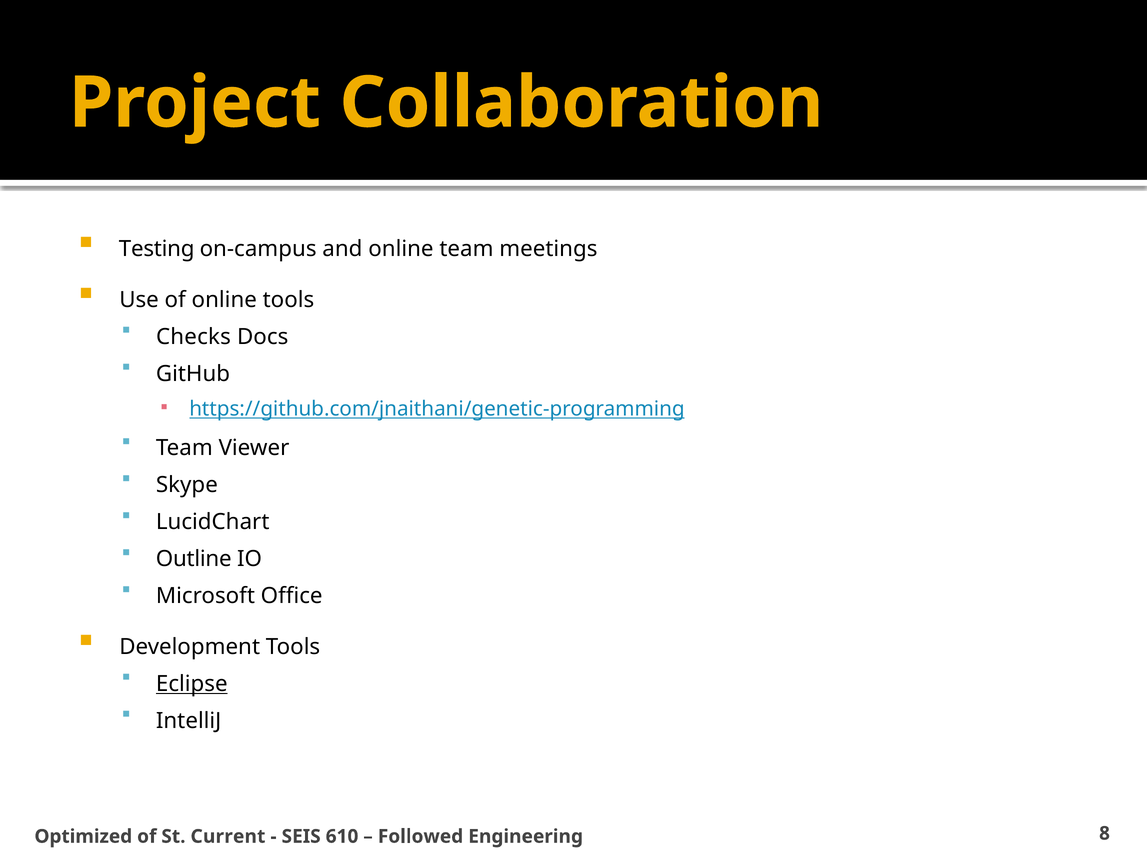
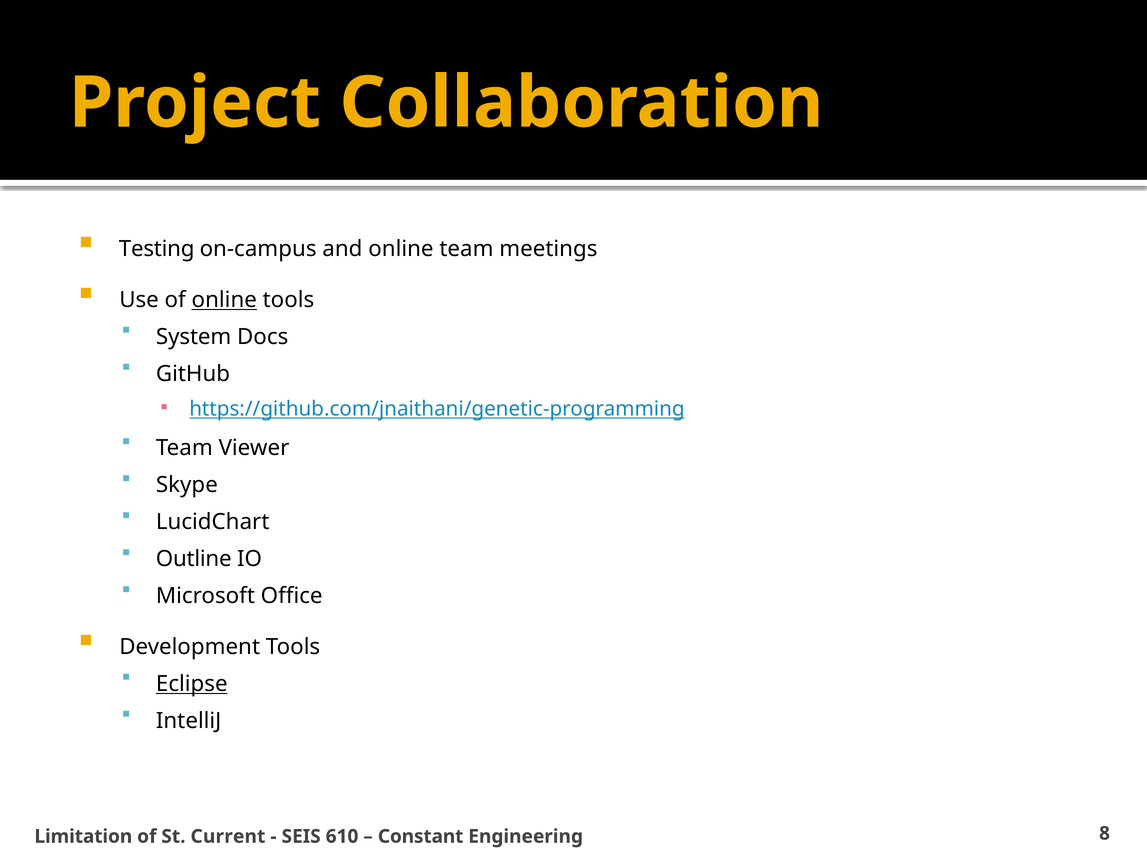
online at (224, 300) underline: none -> present
Checks: Checks -> System
Optimized: Optimized -> Limitation
Followed: Followed -> Constant
